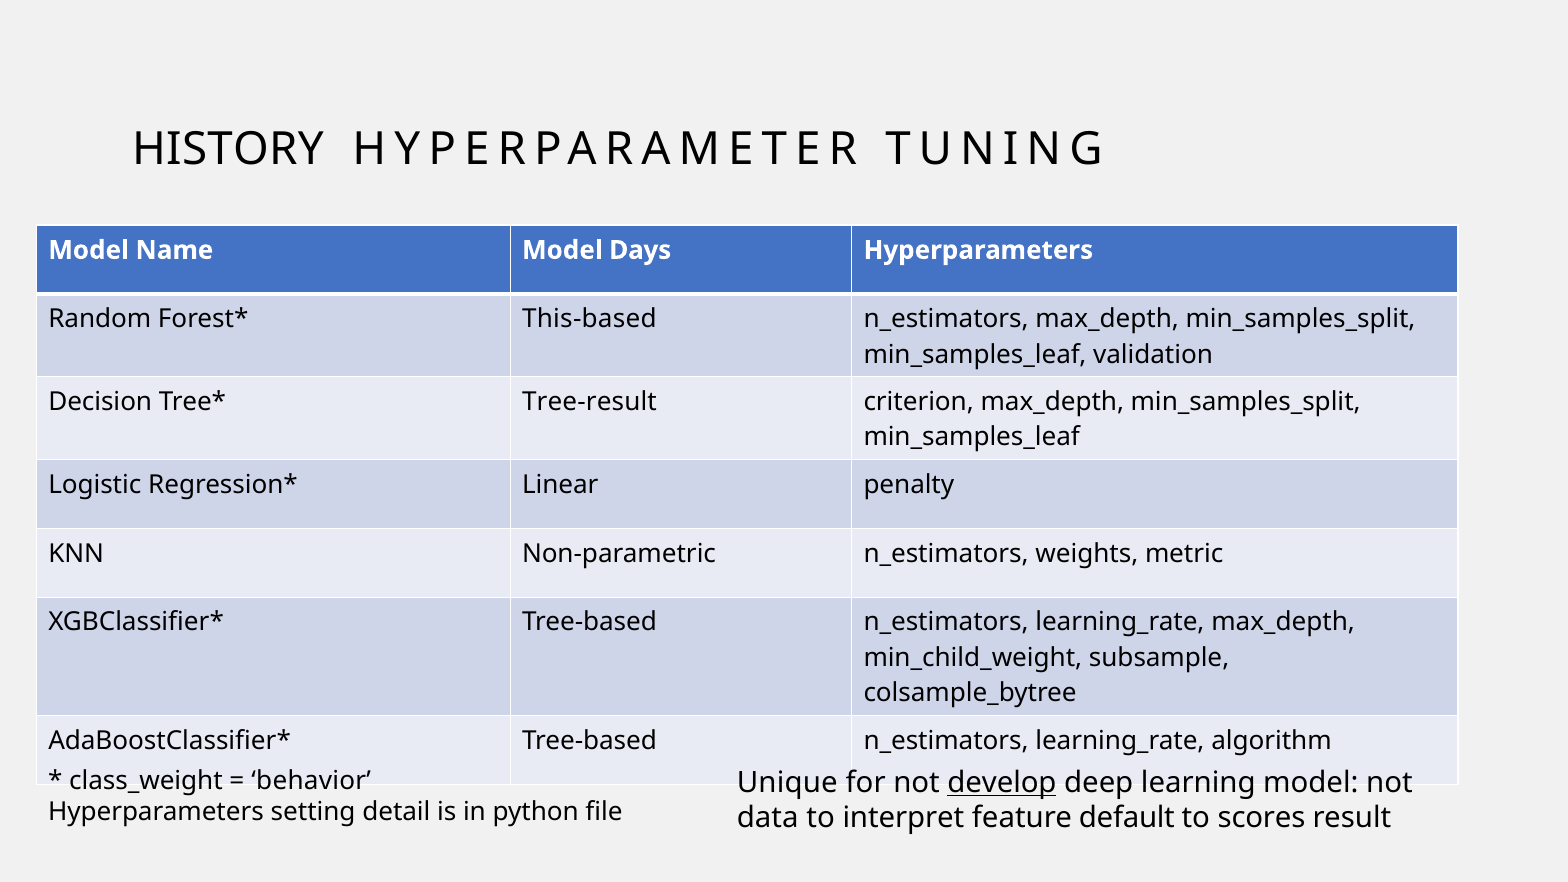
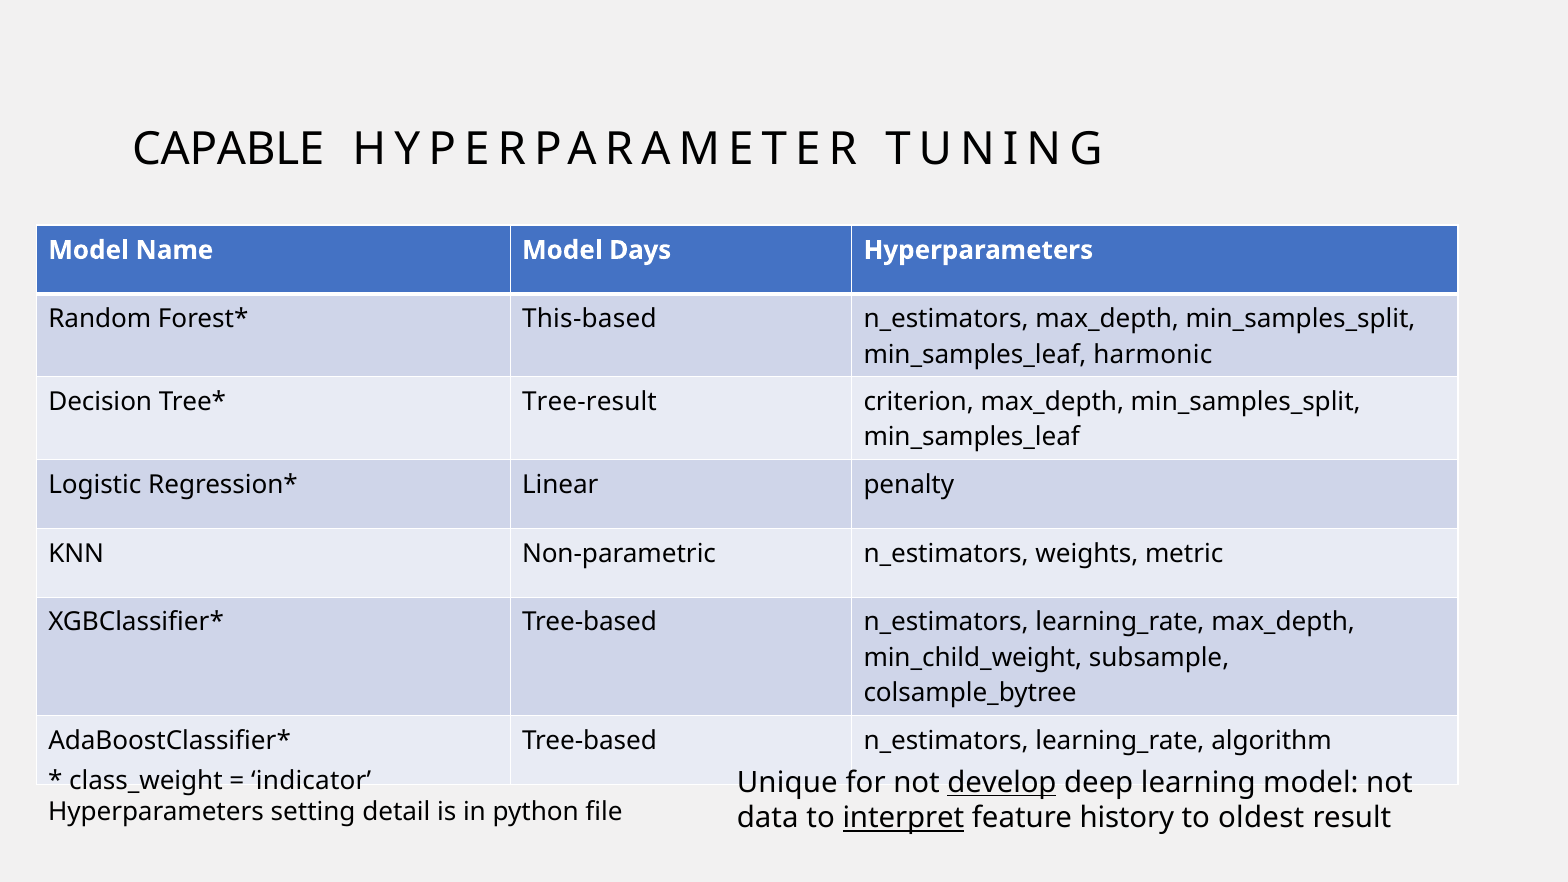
HISTORY: HISTORY -> CAPABLE
validation: validation -> harmonic
behavior: behavior -> indicator
interpret underline: none -> present
default: default -> history
scores: scores -> oldest
